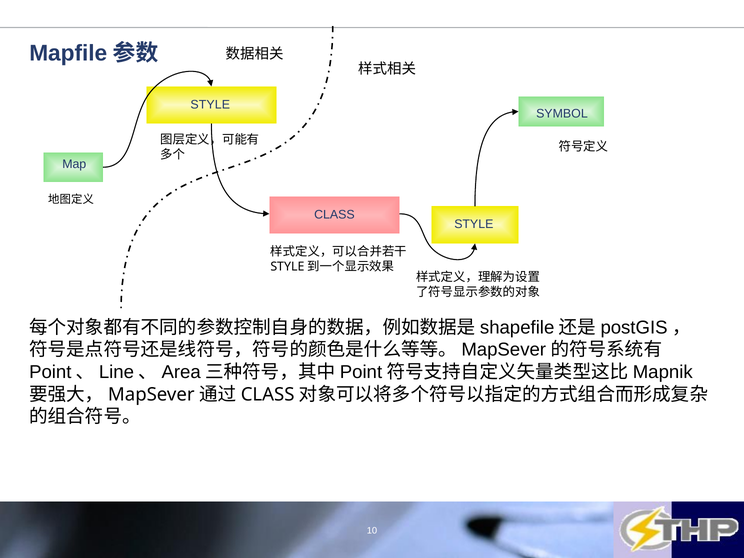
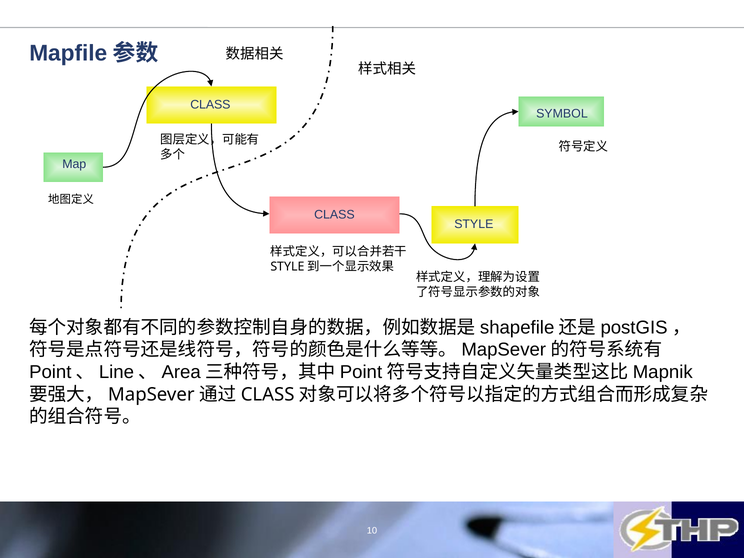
STYLE at (210, 105): STYLE -> CLASS
